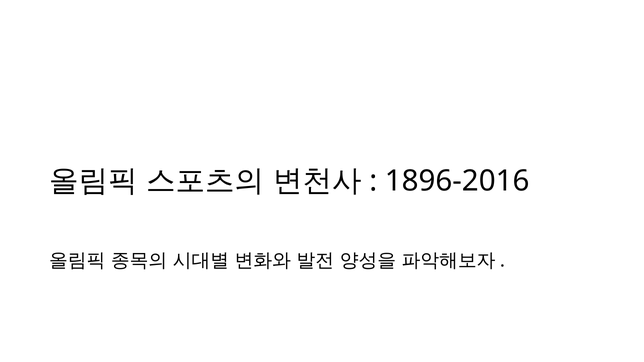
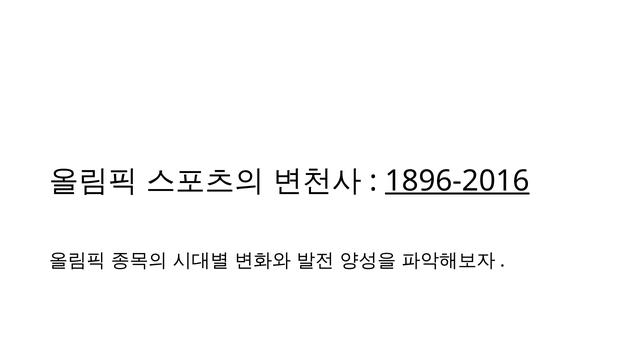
1896-2016 underline: none -> present
